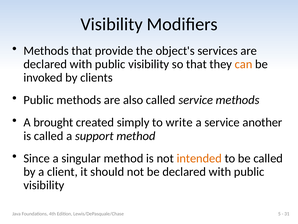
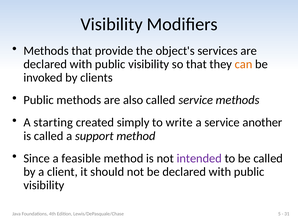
brought: brought -> starting
singular: singular -> feasible
intended colour: orange -> purple
